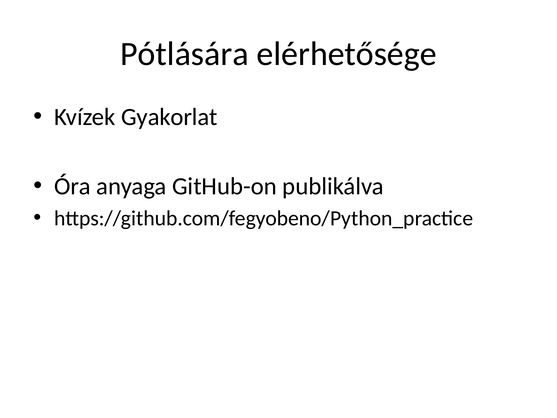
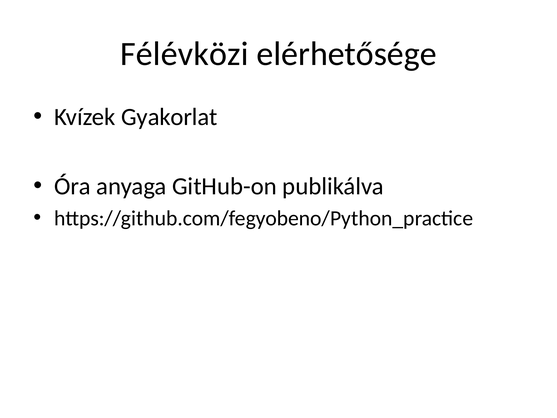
Pótlására: Pótlására -> Félévközi
